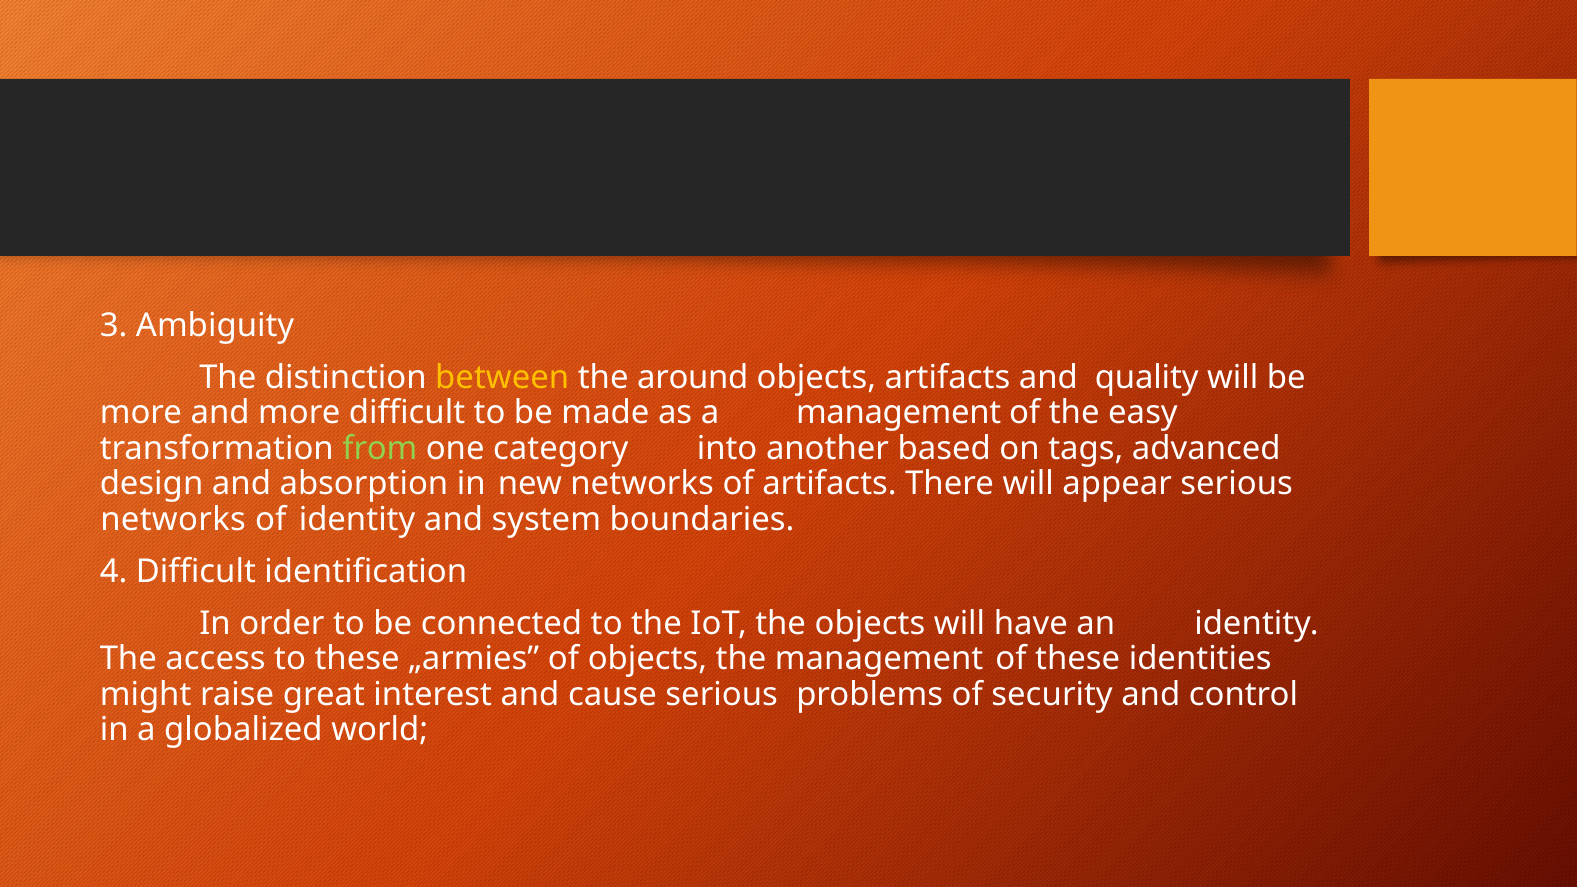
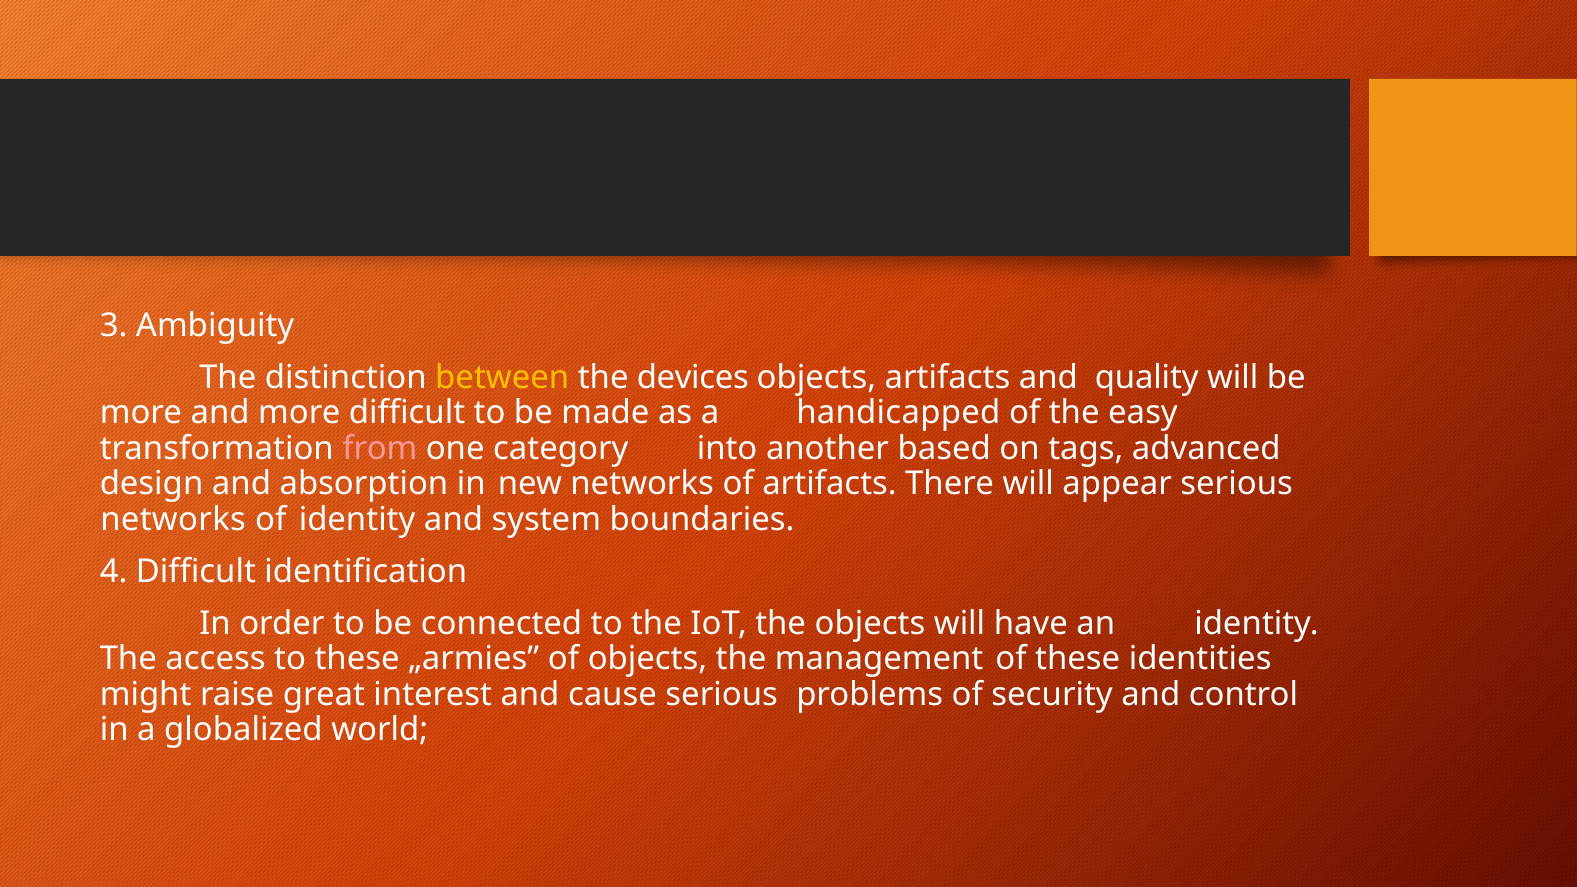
around: around -> devices
a management: management -> handicapped
from colour: light green -> pink
